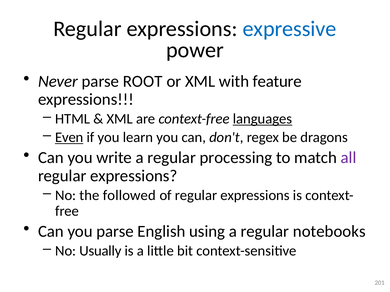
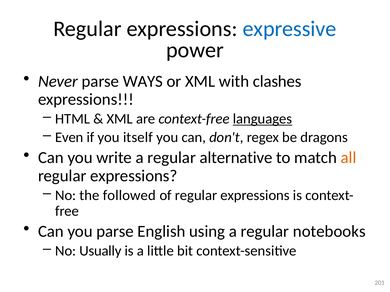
ROOT: ROOT -> WAYS
feature: feature -> clashes
Even underline: present -> none
learn: learn -> itself
processing: processing -> alternative
all colour: purple -> orange
